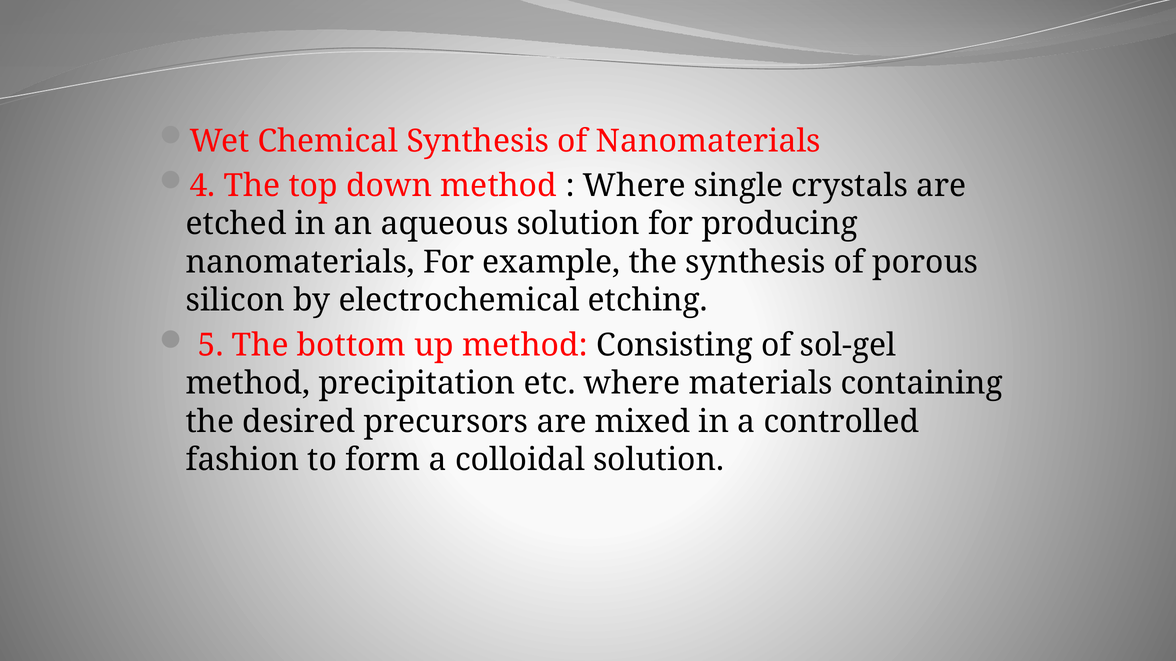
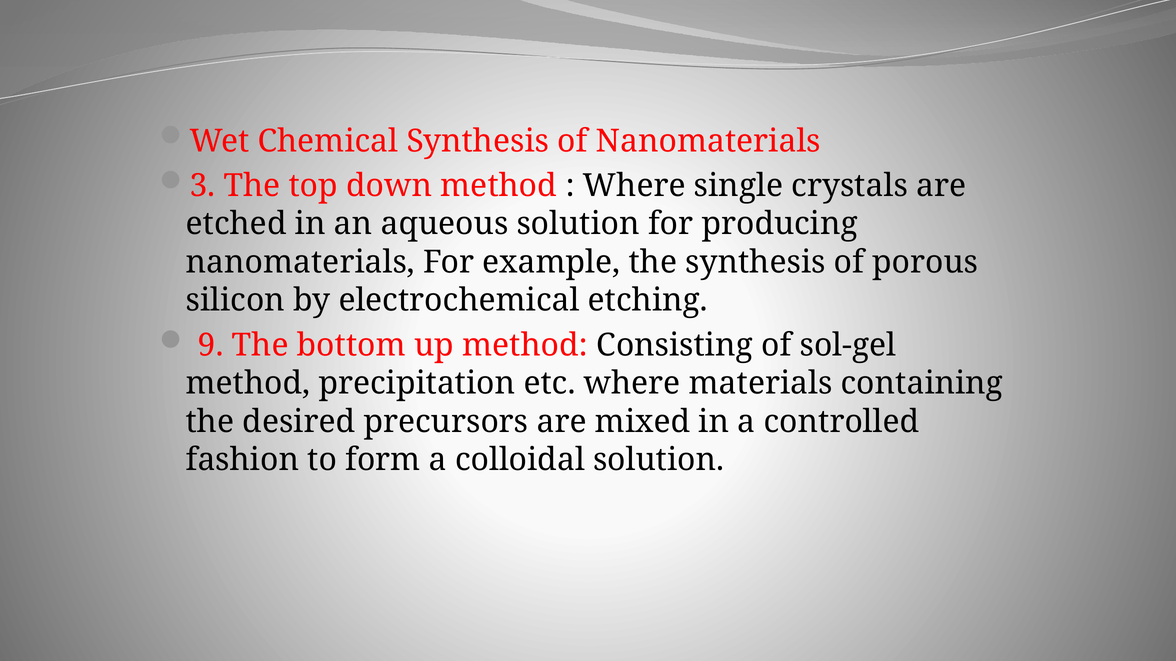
4: 4 -> 3
5: 5 -> 9
